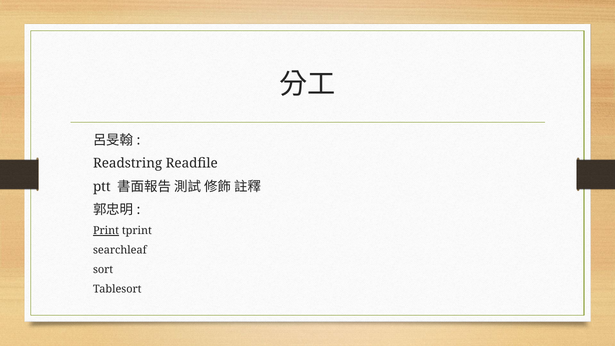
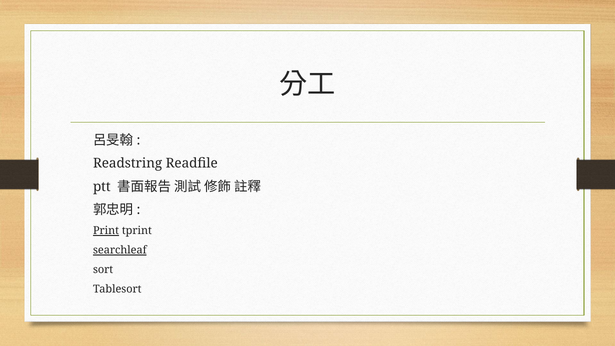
searchleaf underline: none -> present
